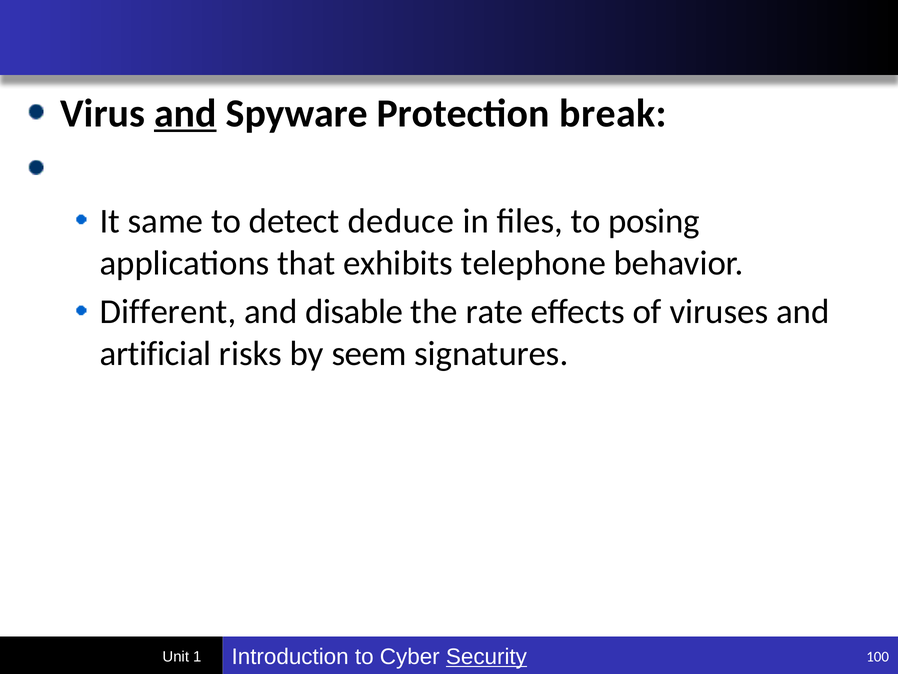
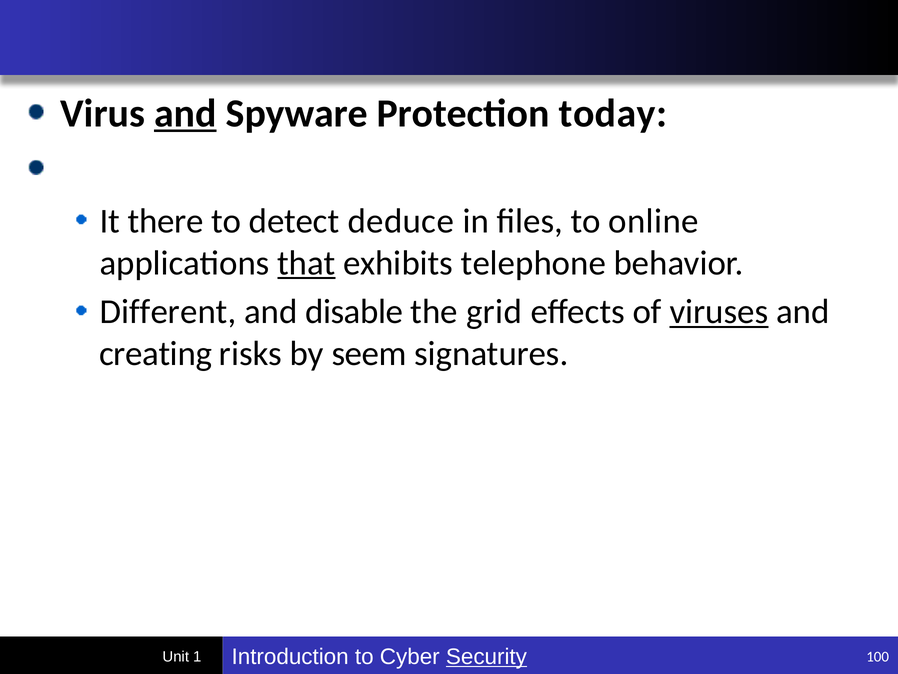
break: break -> today
same: same -> there
posing: posing -> online
that underline: none -> present
rate: rate -> grid
viruses underline: none -> present
artificial: artificial -> creating
